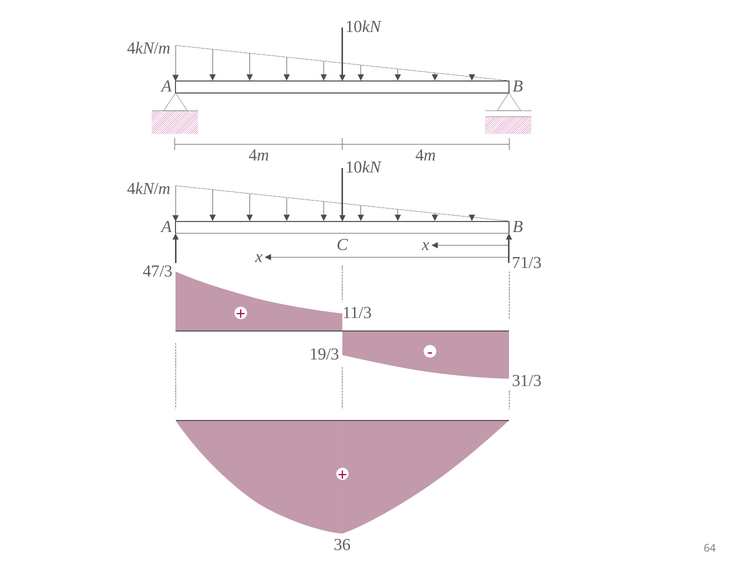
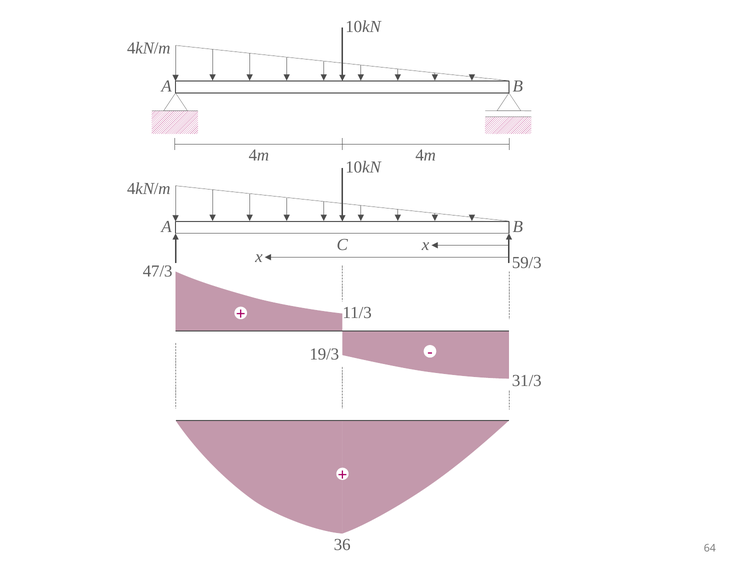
71/3: 71/3 -> 59/3
